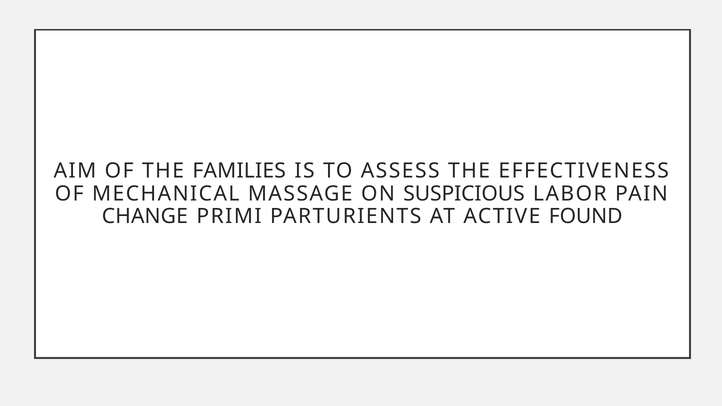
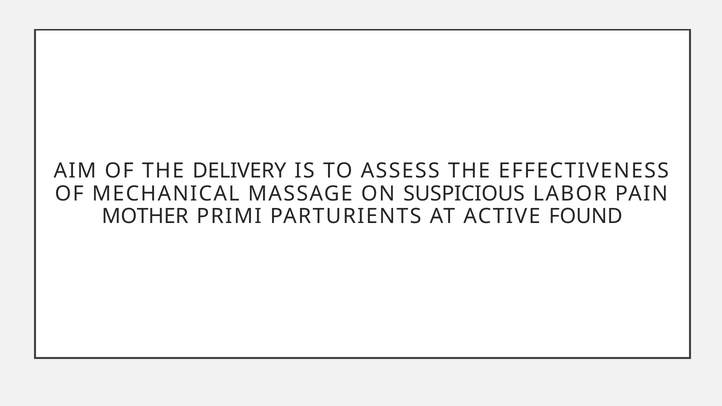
FAMILIES: FAMILIES -> DELIVERY
CHANGE: CHANGE -> MOTHER
